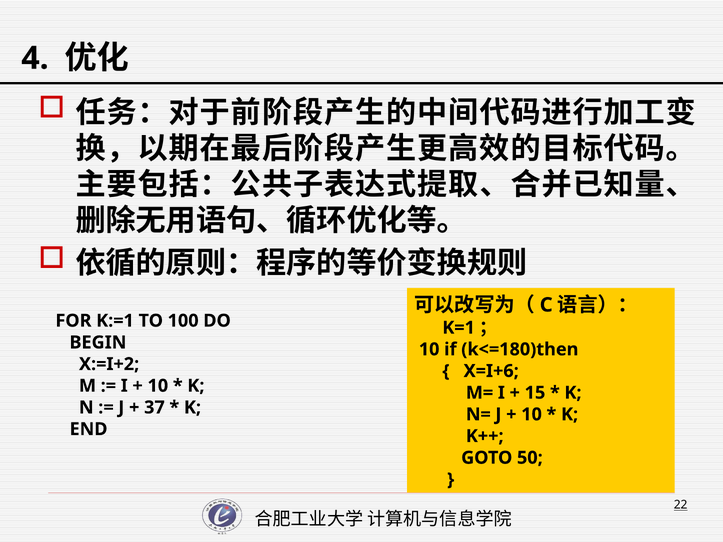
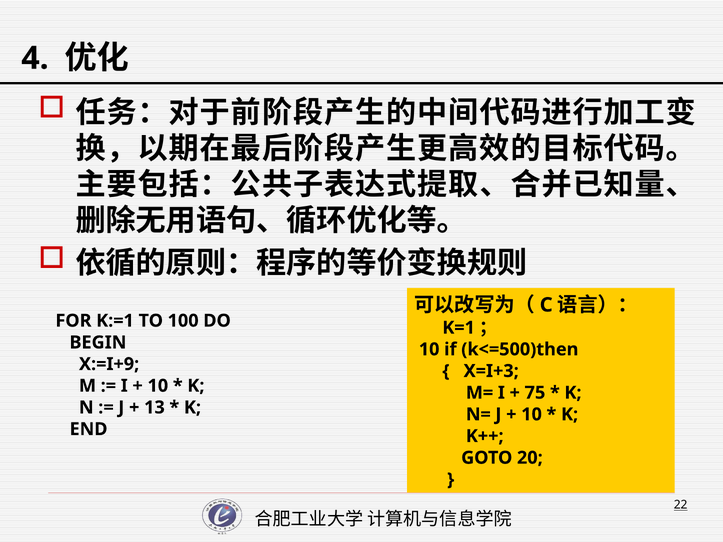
k<=180)then: k<=180)then -> k<=500)then
X:=I+2: X:=I+2 -> X:=I+9
X=I+6: X=I+6 -> X=I+3
15: 15 -> 75
37: 37 -> 13
50: 50 -> 20
